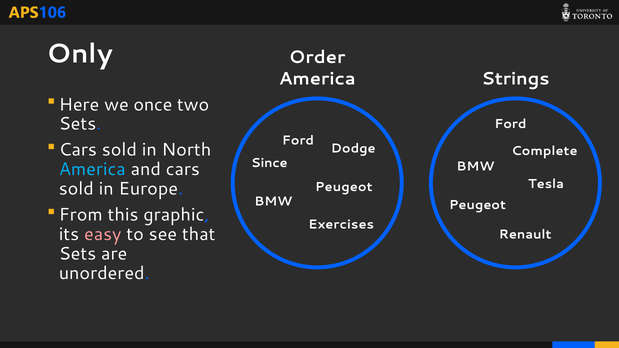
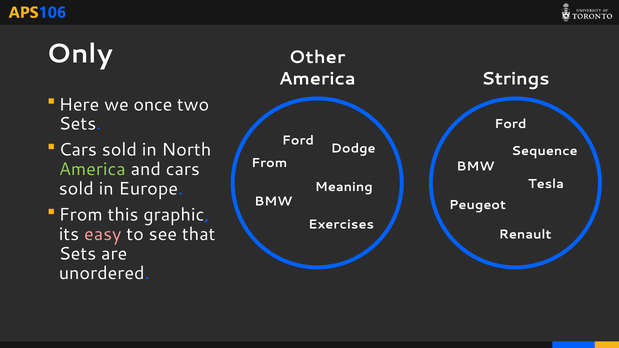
Order: Order -> Other
Complete: Complete -> Sequence
Since at (269, 163): Since -> From
America at (92, 169) colour: light blue -> light green
Peugeot at (344, 187): Peugeot -> Meaning
